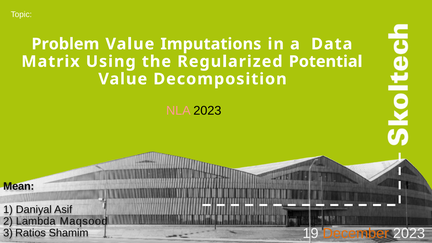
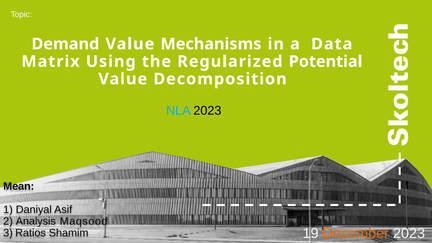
Problem: Problem -> Demand
Imputations: Imputations -> Mechanisms
NLA colour: pink -> light blue
Lambda: Lambda -> Analysis
